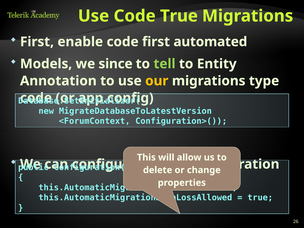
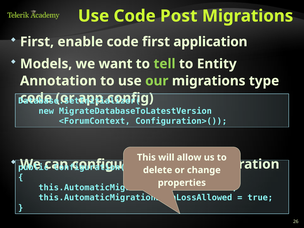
Code True: True -> Post
automated: automated -> application
since: since -> want
our colour: yellow -> light green
